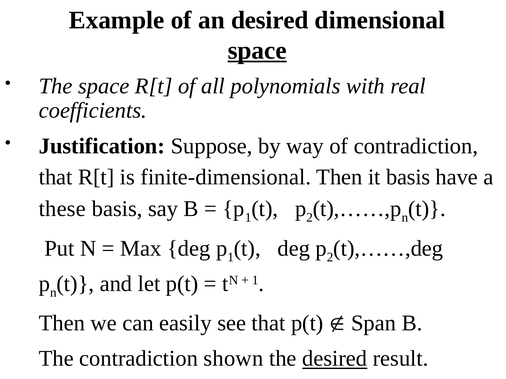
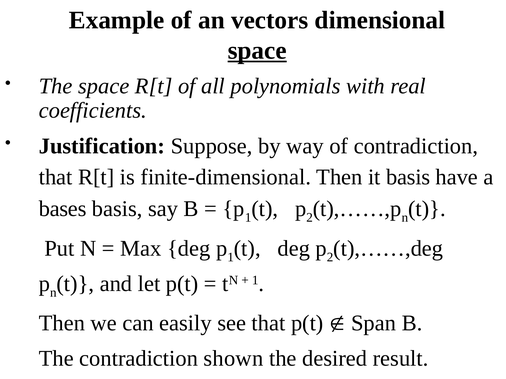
an desired: desired -> vectors
these: these -> bases
desired at (335, 359) underline: present -> none
